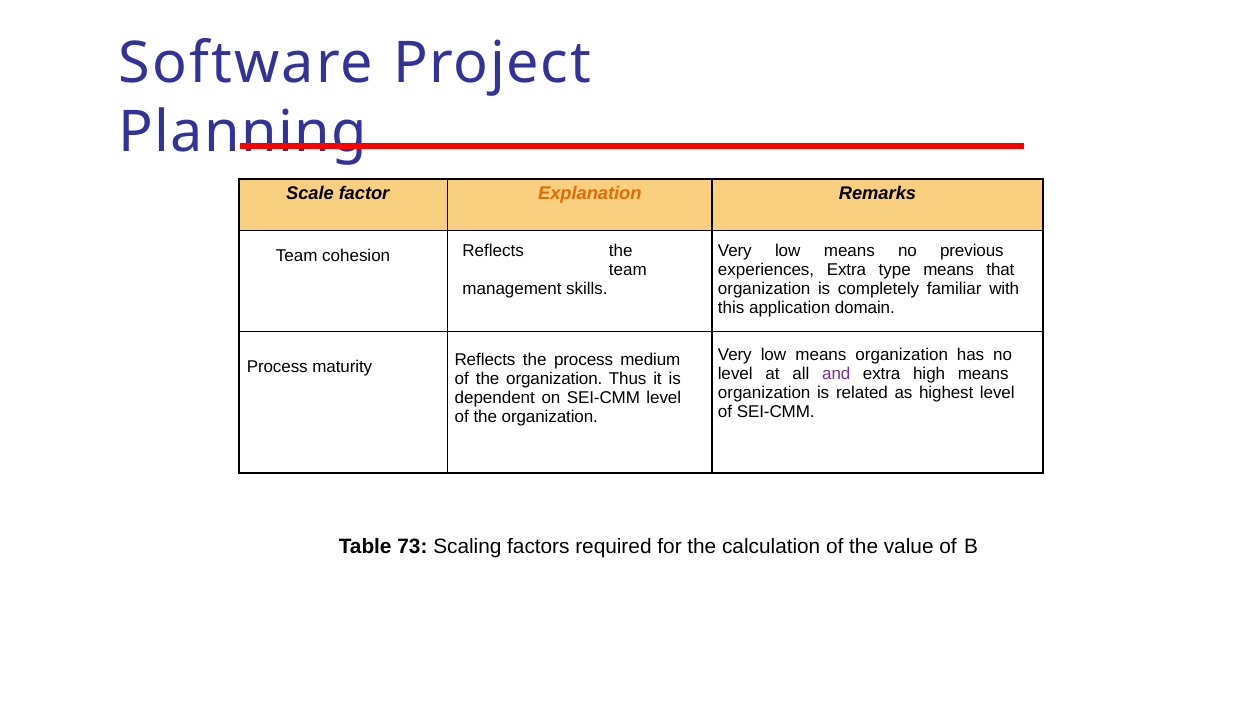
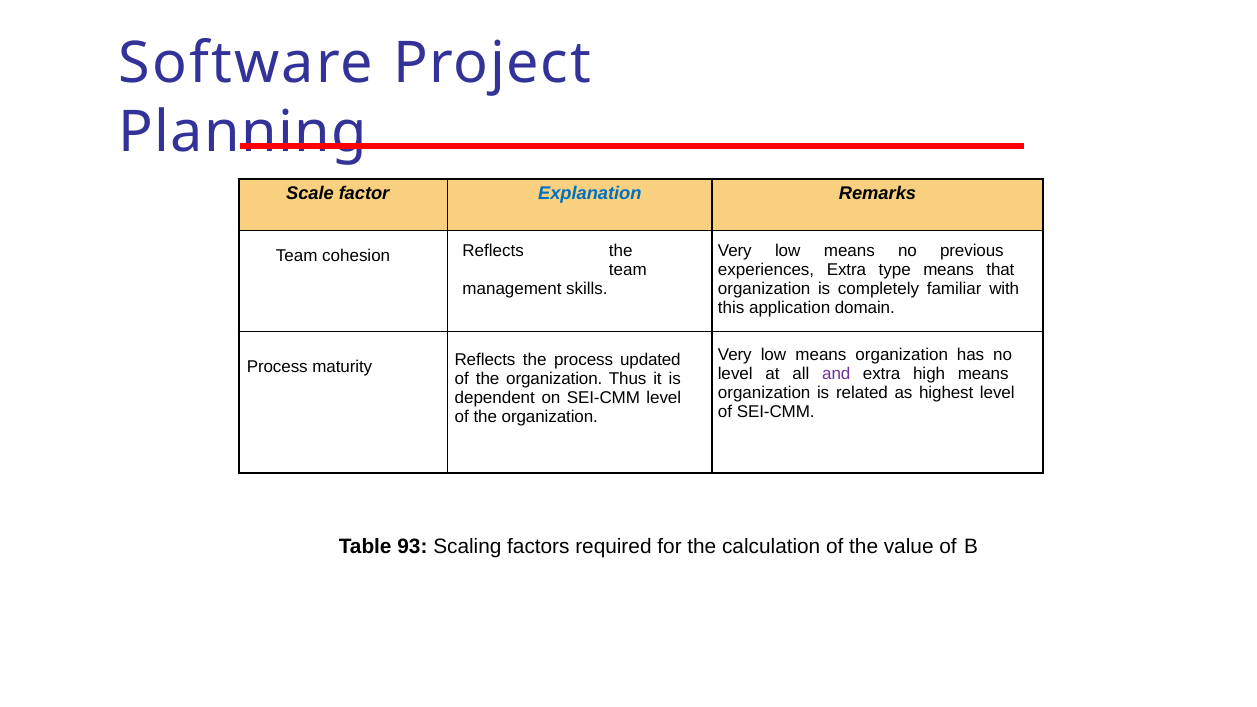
Explanation colour: orange -> blue
medium: medium -> updated
73: 73 -> 93
